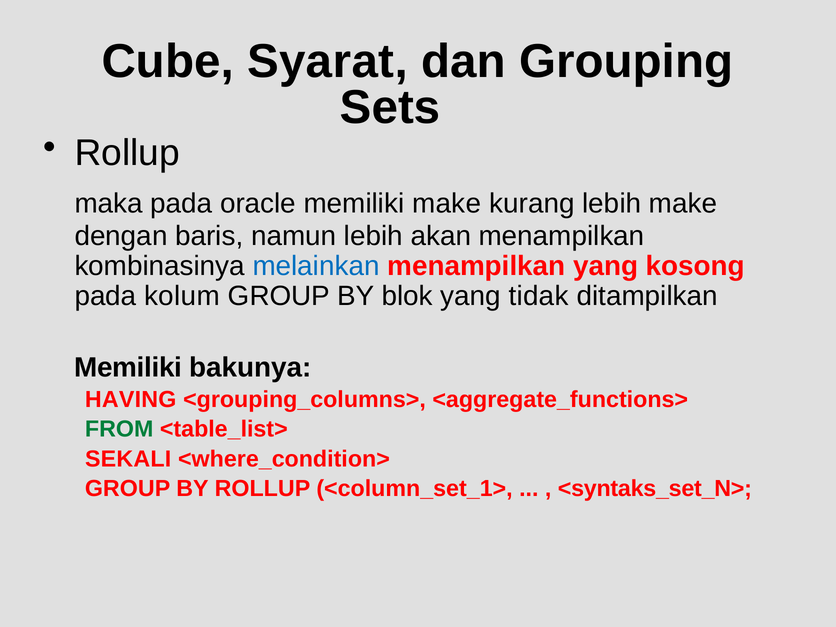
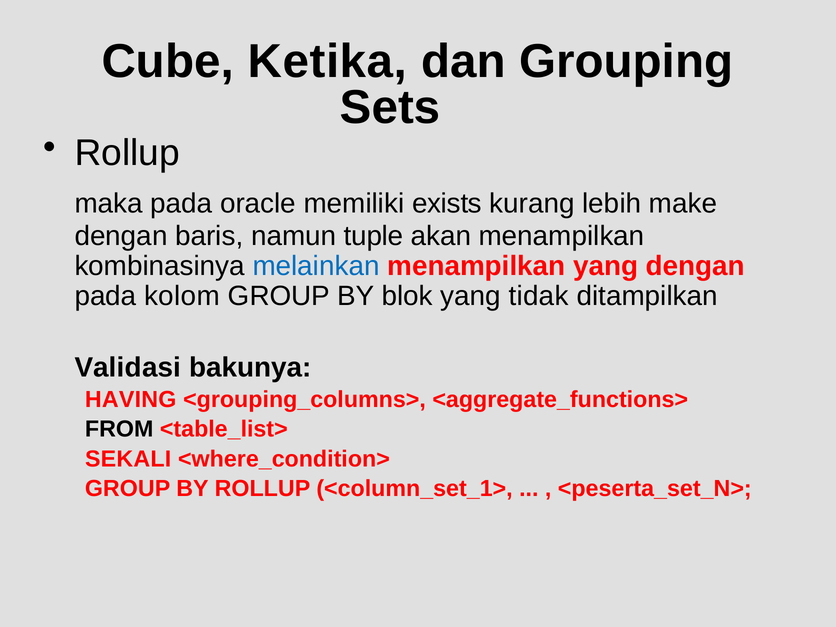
Syarat: Syarat -> Ketika
memiliki make: make -> exists
namun lebih: lebih -> tuple
yang kosong: kosong -> dengan
kolum: kolum -> kolom
Memiliki at (128, 367): Memiliki -> Validasi
FROM colour: green -> black
<syntaks_set_N>: <syntaks_set_N> -> <peserta_set_N>
